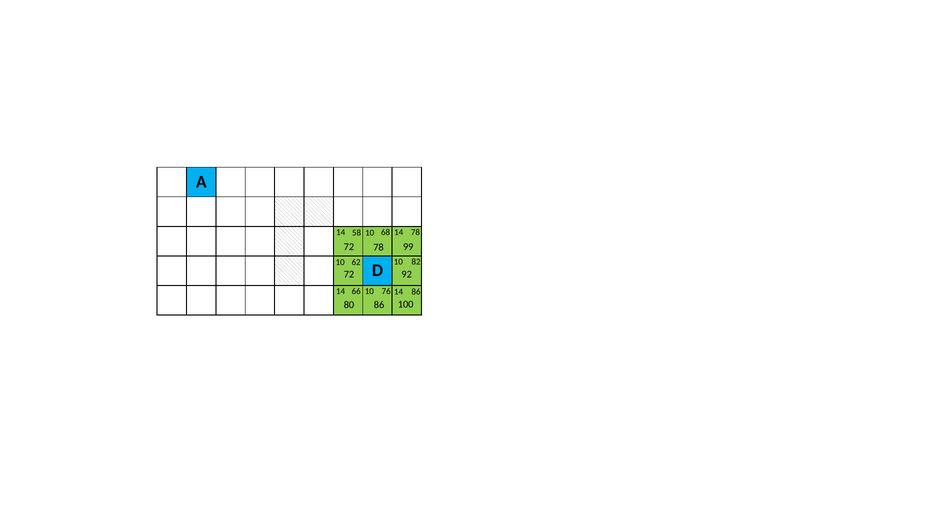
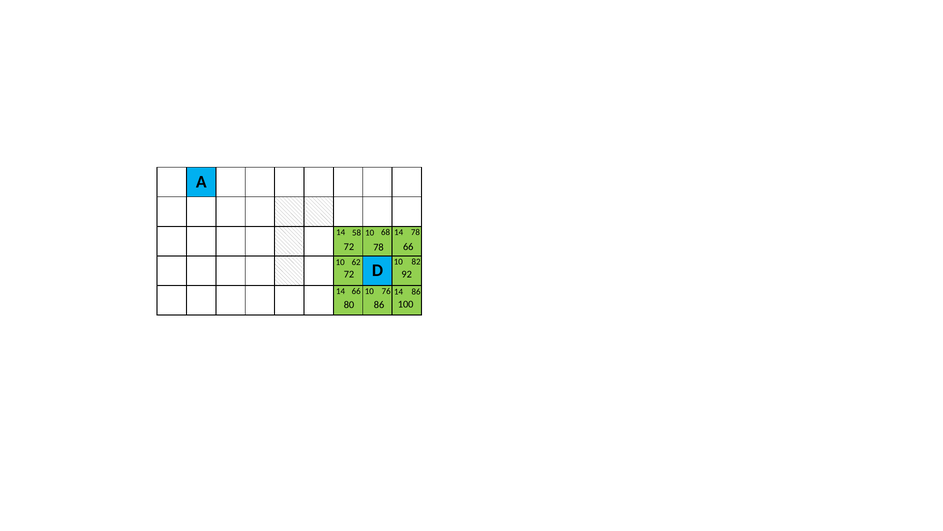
78 99: 99 -> 66
